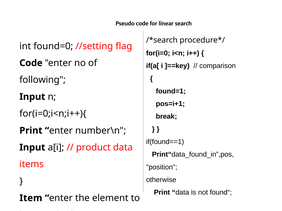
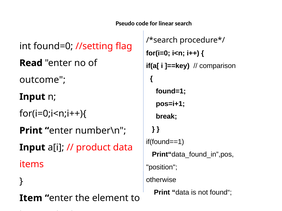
Code at (31, 63): Code -> Read
following: following -> outcome
